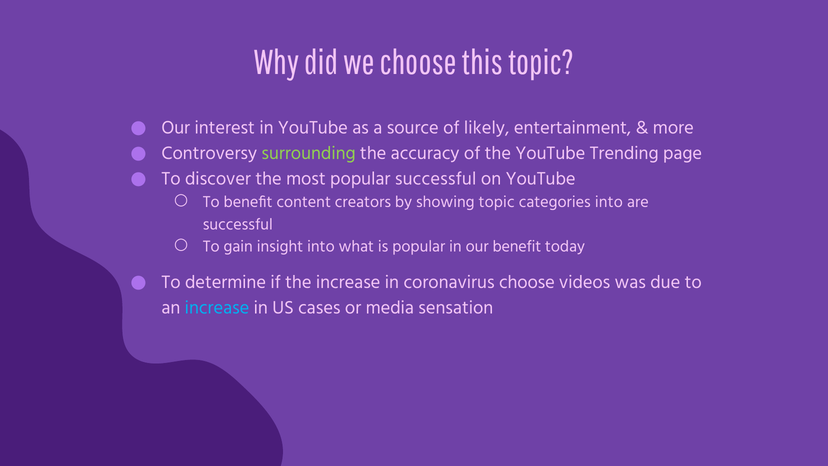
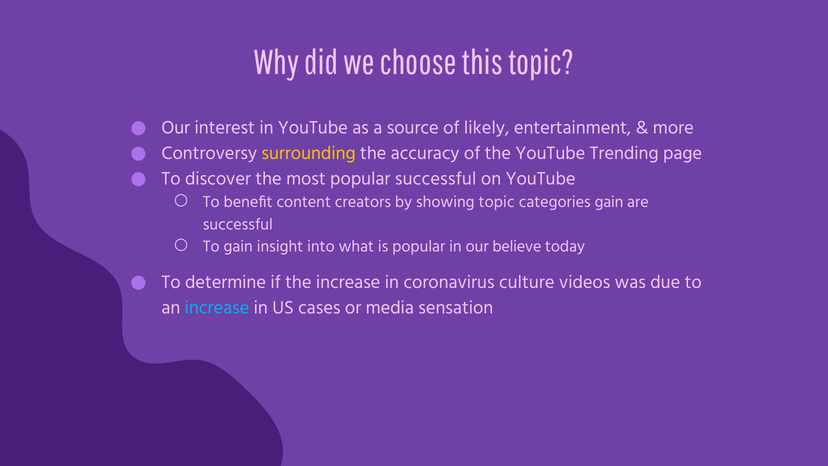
surrounding colour: light green -> yellow
categories into: into -> gain
our benefit: benefit -> believe
coronavirus choose: choose -> culture
